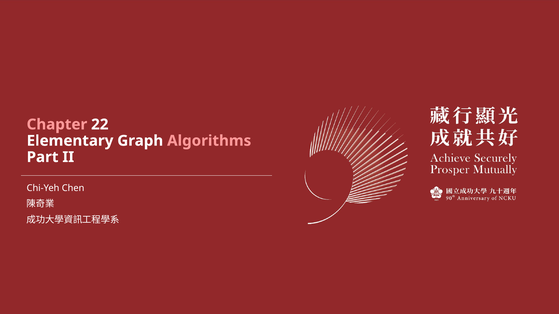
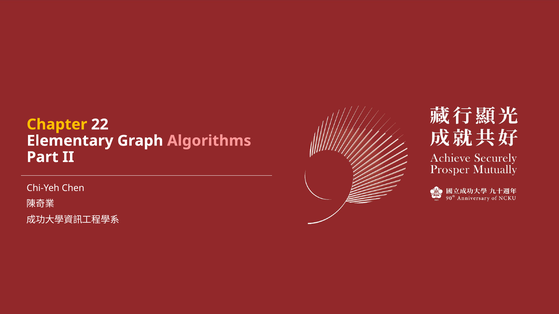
Chapter colour: pink -> yellow
